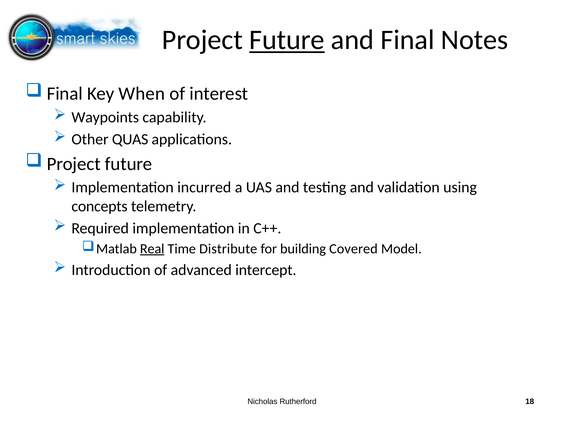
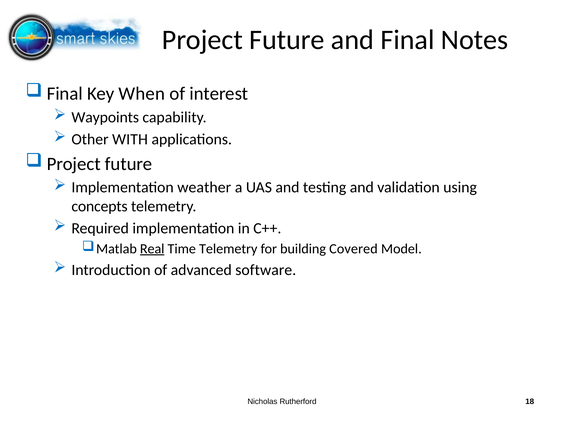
Future at (287, 40) underline: present -> none
QUAS: QUAS -> WITH
incurred: incurred -> weather
Time Distribute: Distribute -> Telemetry
intercept: intercept -> software
